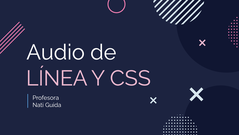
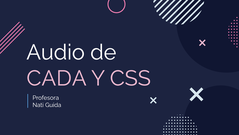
LÍNEA: LÍNEA -> CADA
